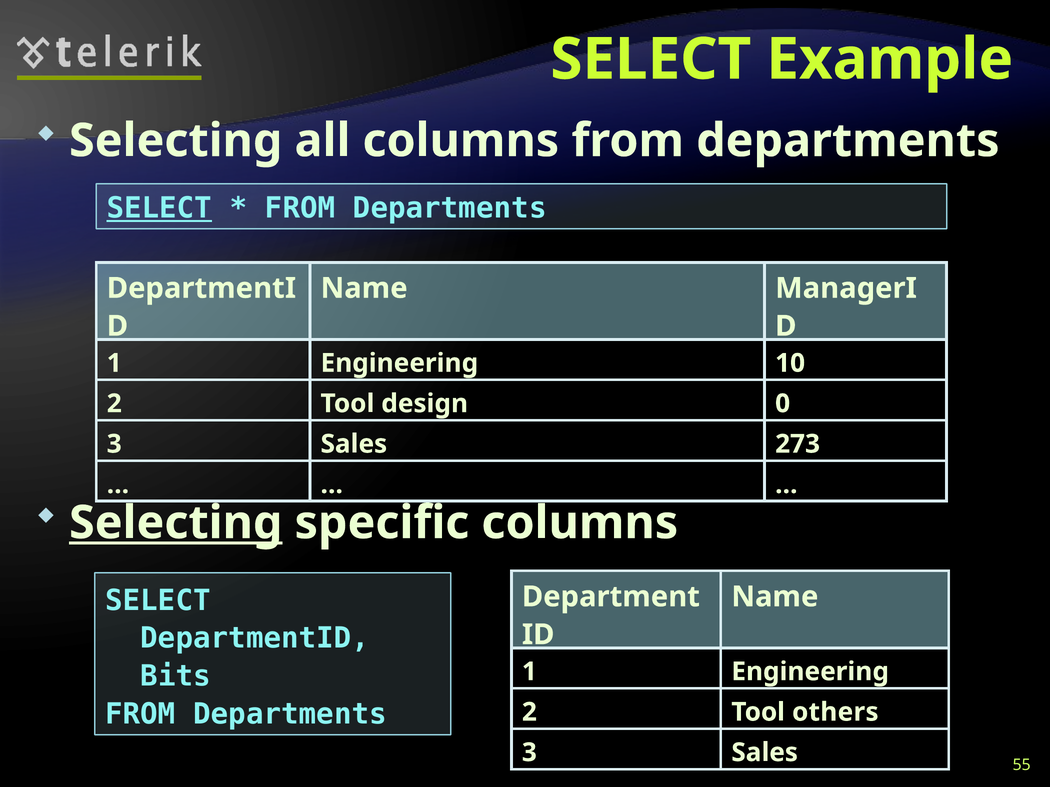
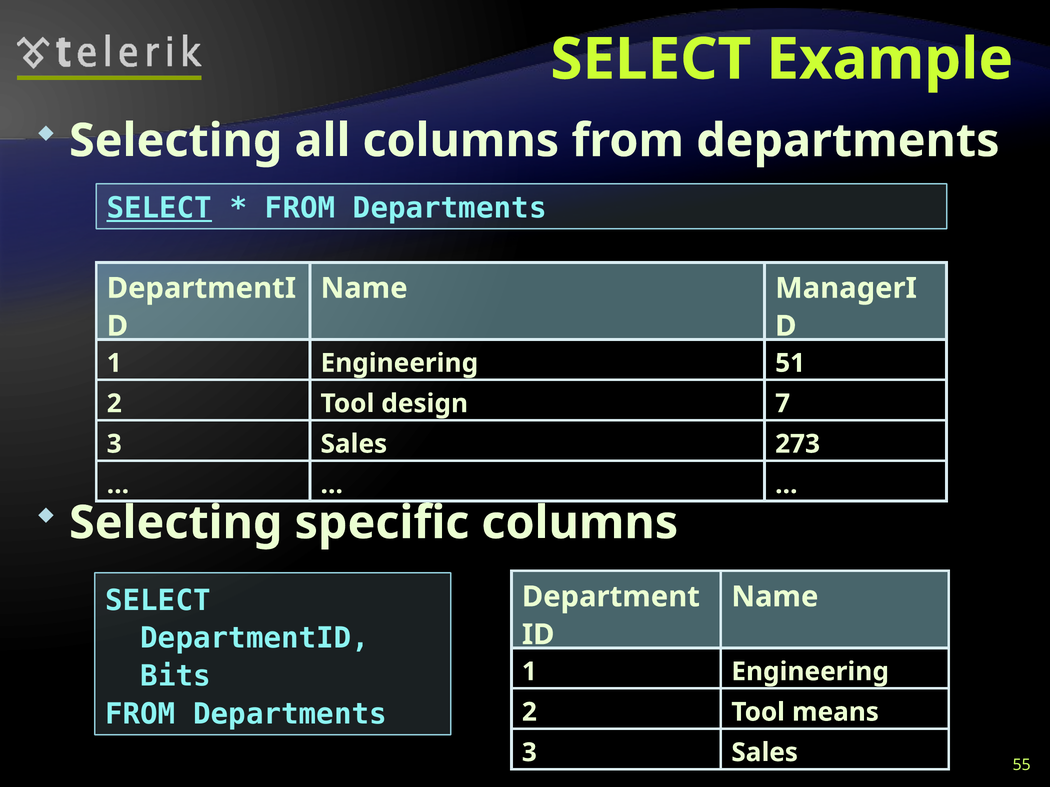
10: 10 -> 51
0: 0 -> 7
Selecting at (176, 523) underline: present -> none
others: others -> means
